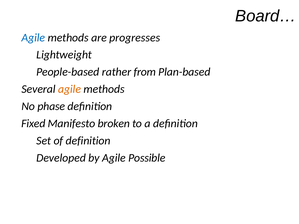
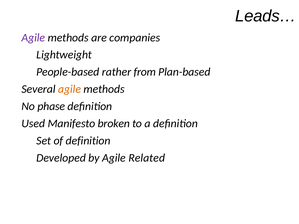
Board…: Board… -> Leads…
Agile at (33, 38) colour: blue -> purple
progresses: progresses -> companies
Fixed: Fixed -> Used
Possible: Possible -> Related
